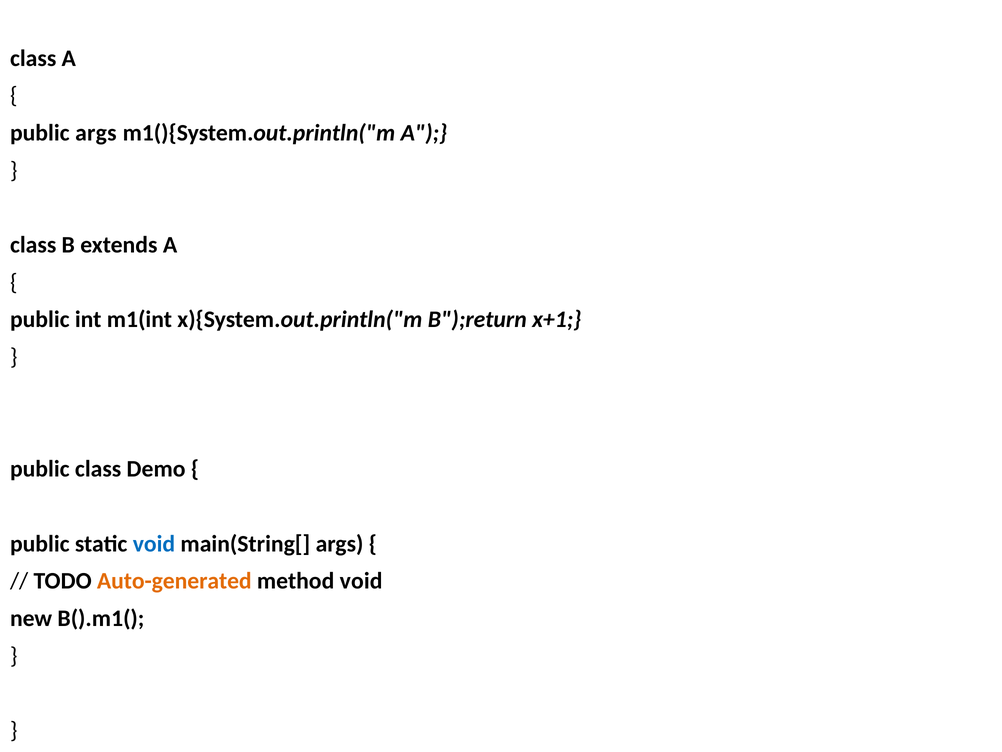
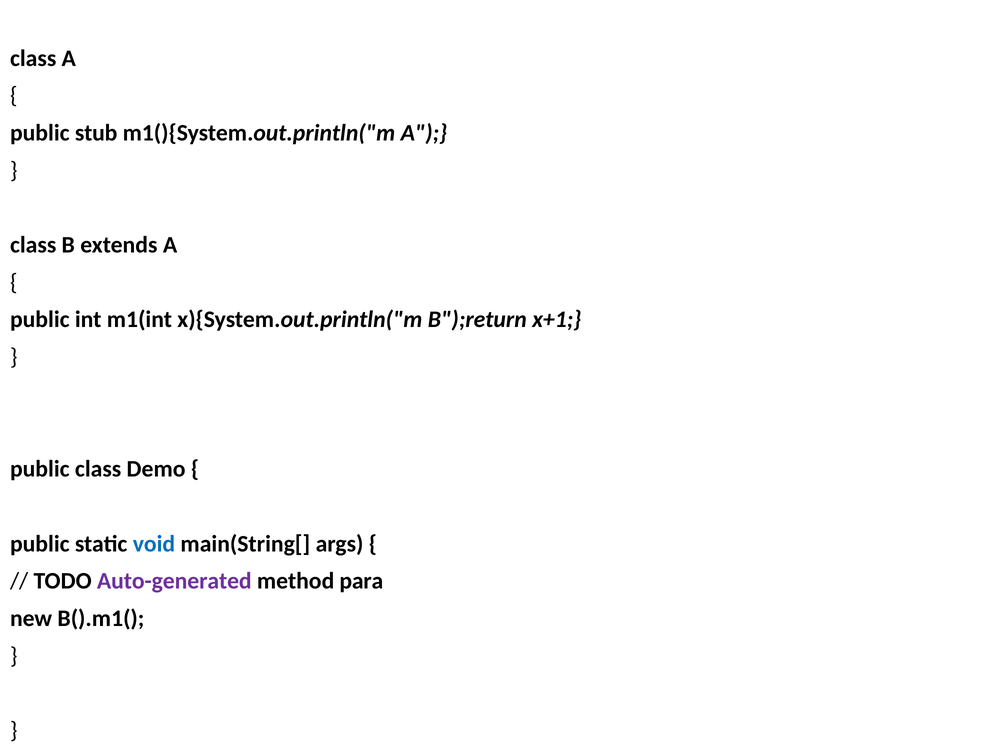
public args: args -> stub
Auto-generated colour: orange -> purple
method void: void -> para
